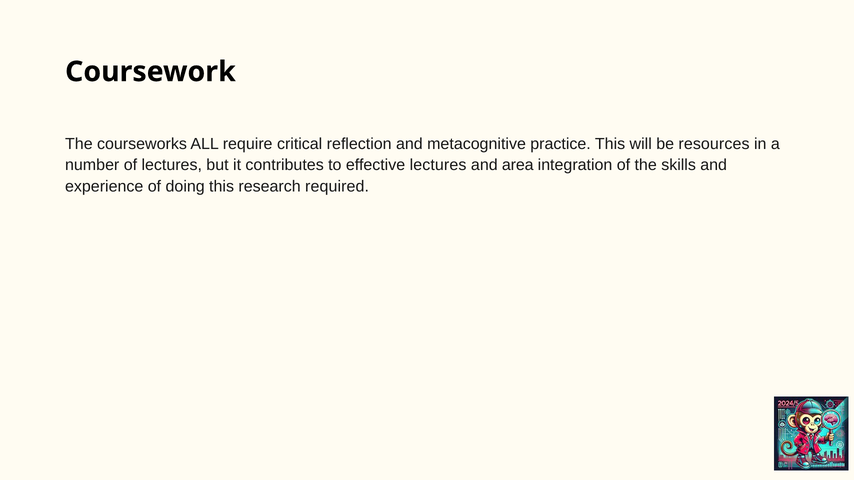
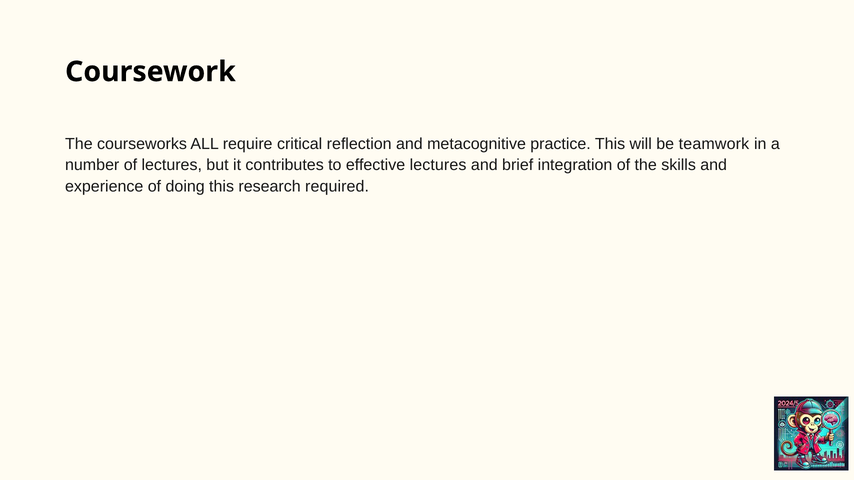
resources: resources -> teamwork
area: area -> brief
